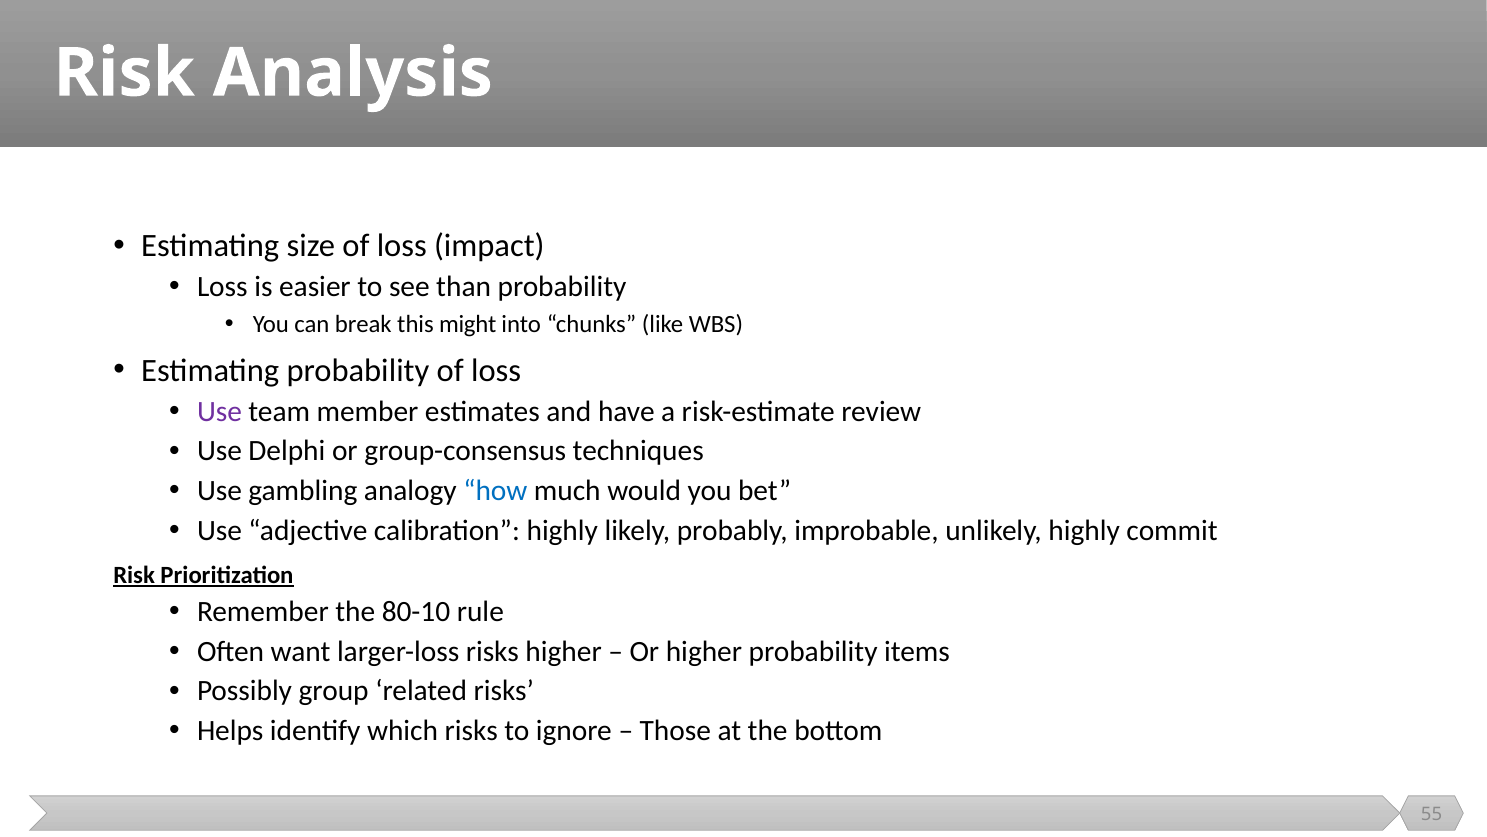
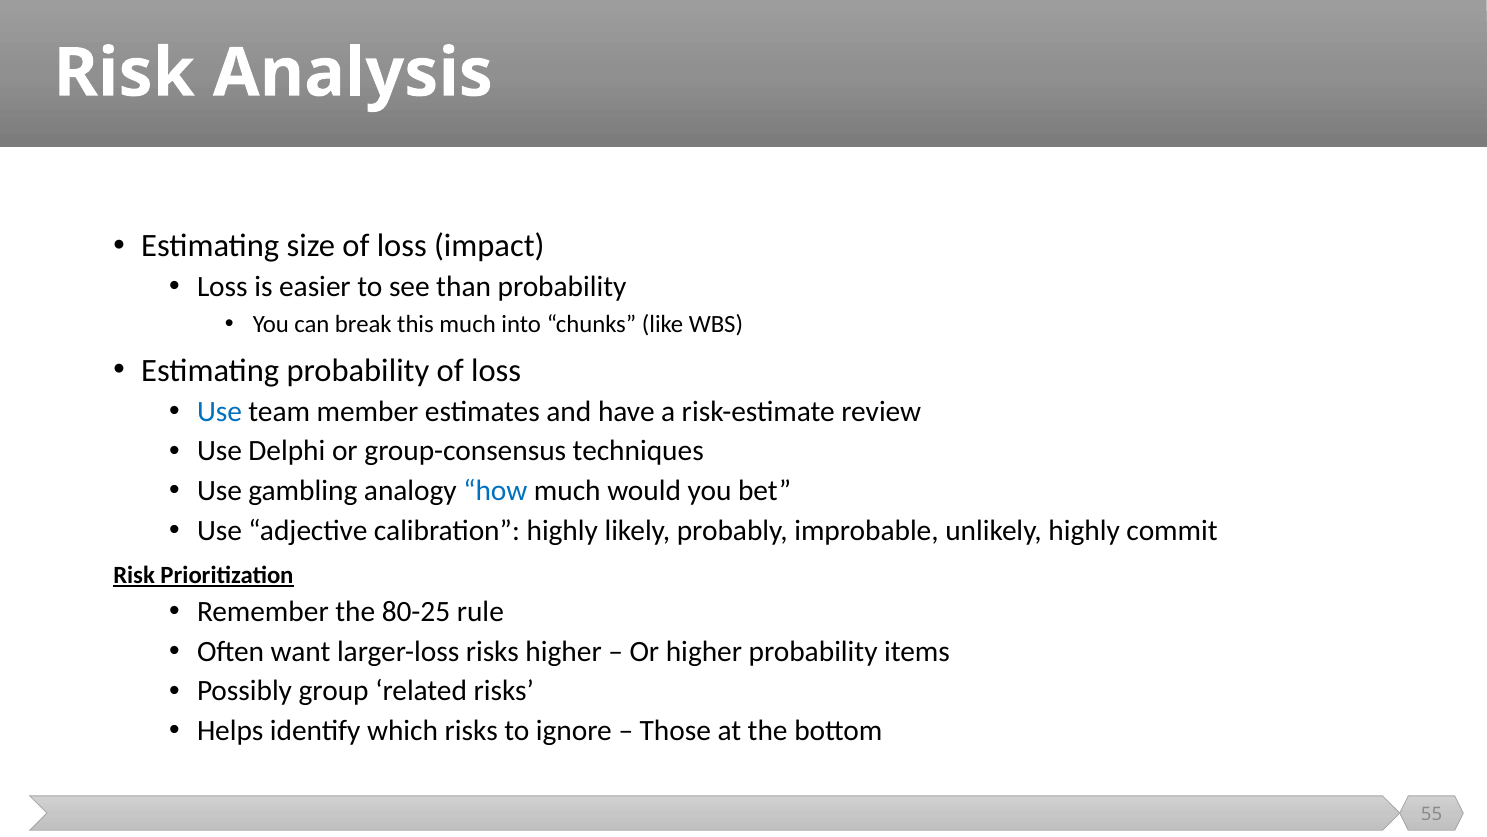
this might: might -> much
Use at (219, 411) colour: purple -> blue
80-10: 80-10 -> 80-25
